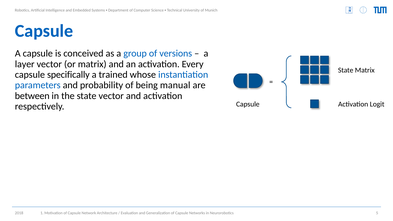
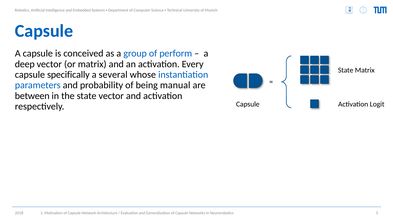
versions: versions -> perform
layer: layer -> deep
trained: trained -> several
